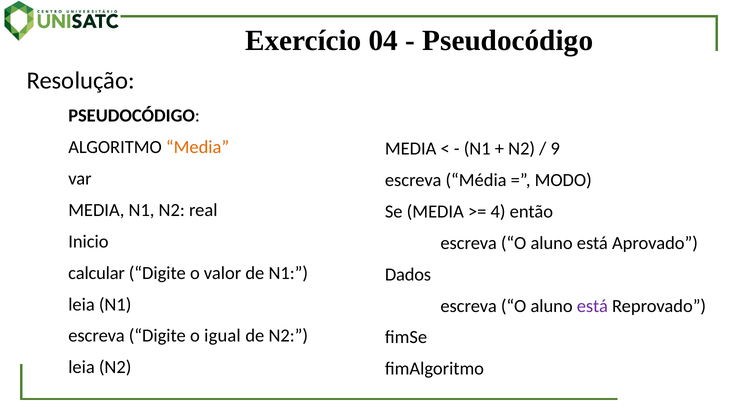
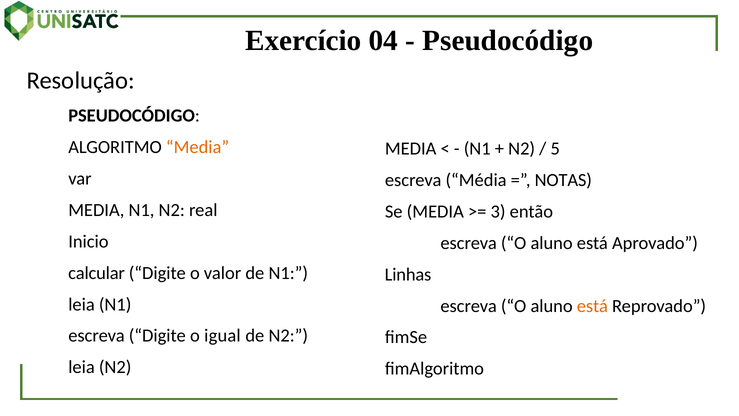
9: 9 -> 5
MODO: MODO -> NOTAS
4: 4 -> 3
Dados: Dados -> Linhas
está at (592, 306) colour: purple -> orange
